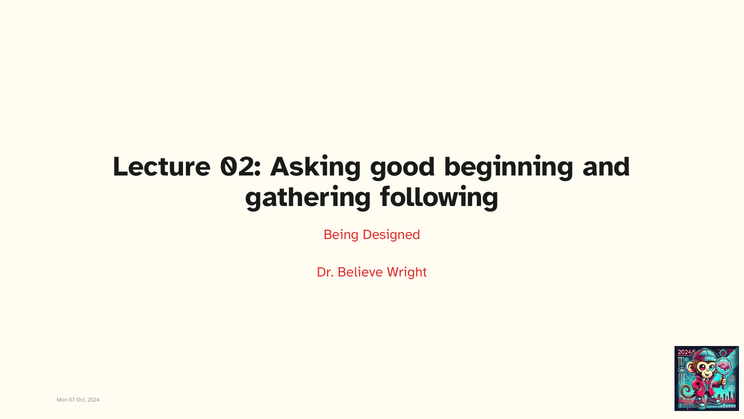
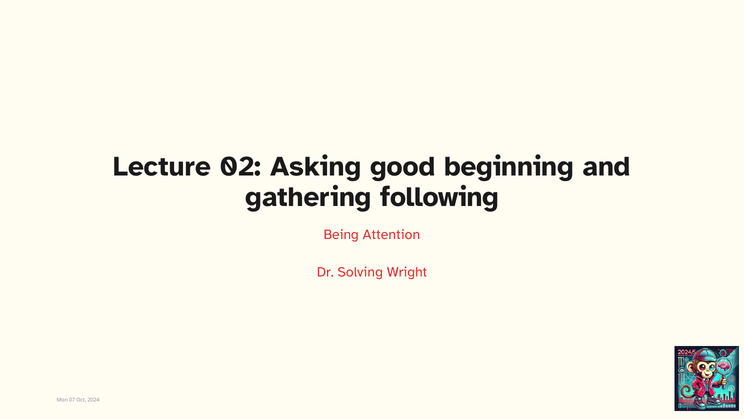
Designed: Designed -> Attention
Believe: Believe -> Solving
